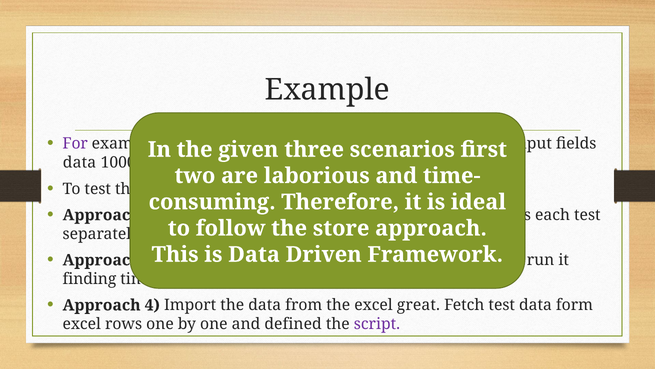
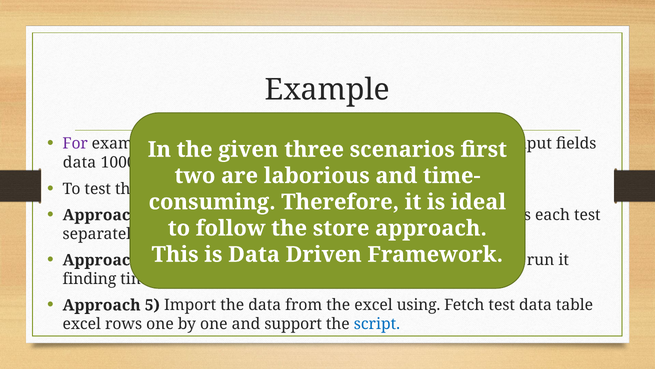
4: 4 -> 5
great: great -> using
form: form -> table
defined: defined -> support
script at (377, 324) colour: purple -> blue
